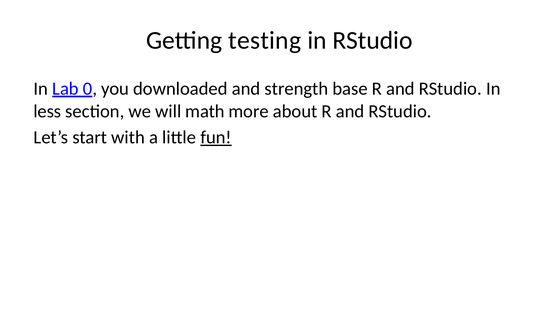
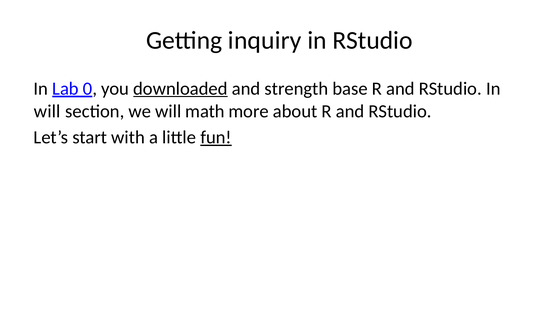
testing: testing -> inquiry
downloaded underline: none -> present
less at (47, 111): less -> will
